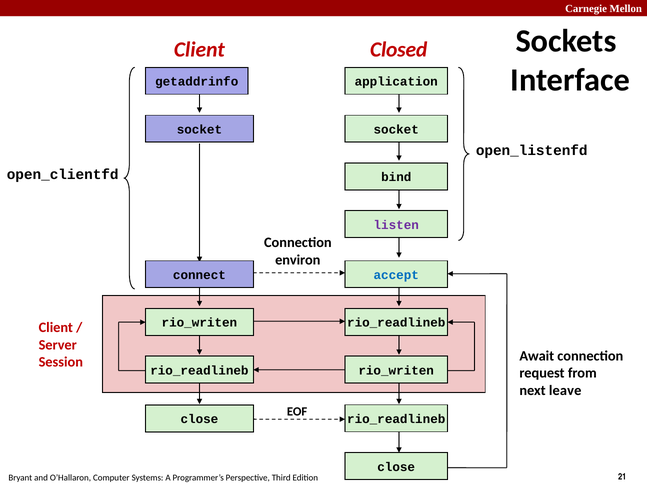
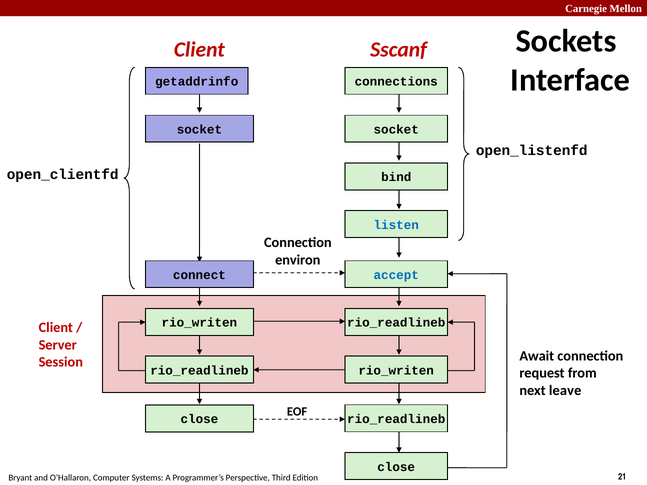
Closed: Closed -> Sscanf
application: application -> connections
listen colour: purple -> blue
